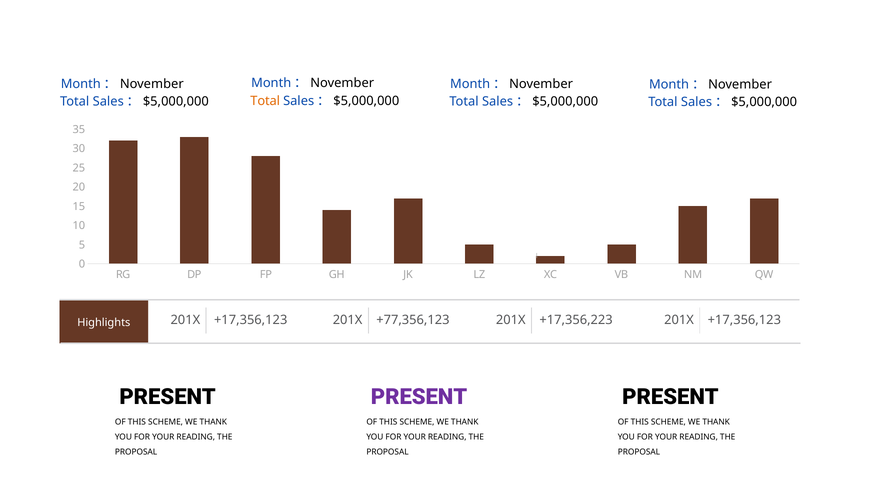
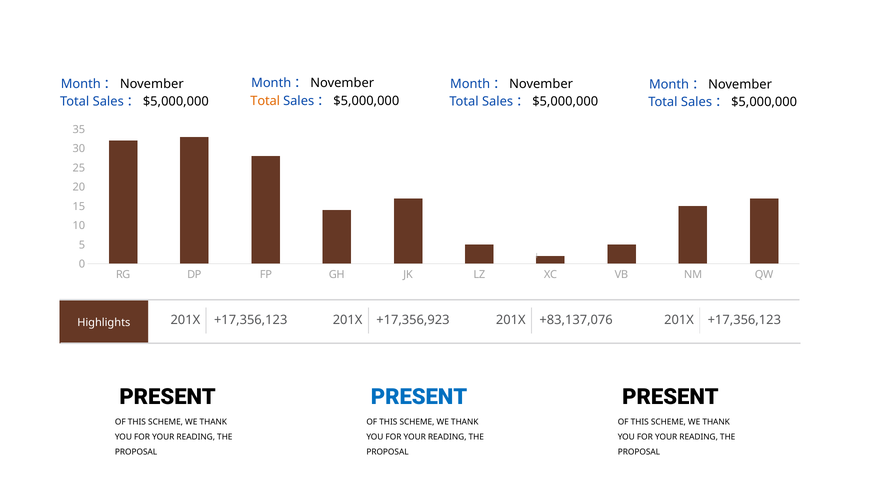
+77,356,123: +77,356,123 -> +17,356,923
+17,356,223: +17,356,223 -> +83,137,076
PRESENT at (419, 397) colour: purple -> blue
